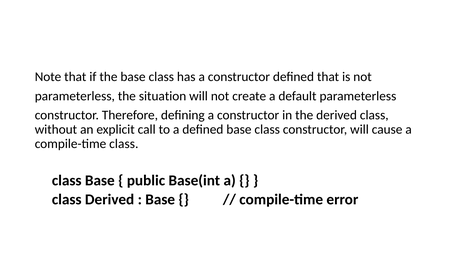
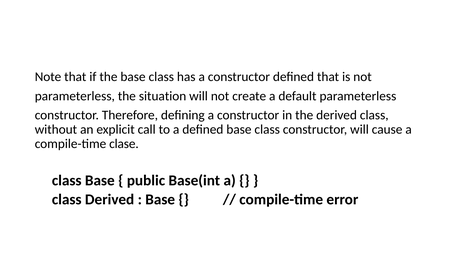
compile-time class: class -> clase
